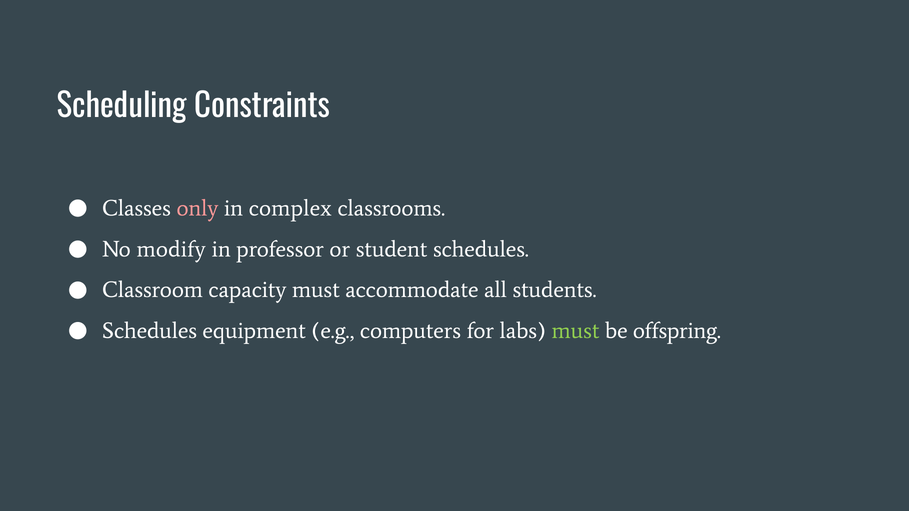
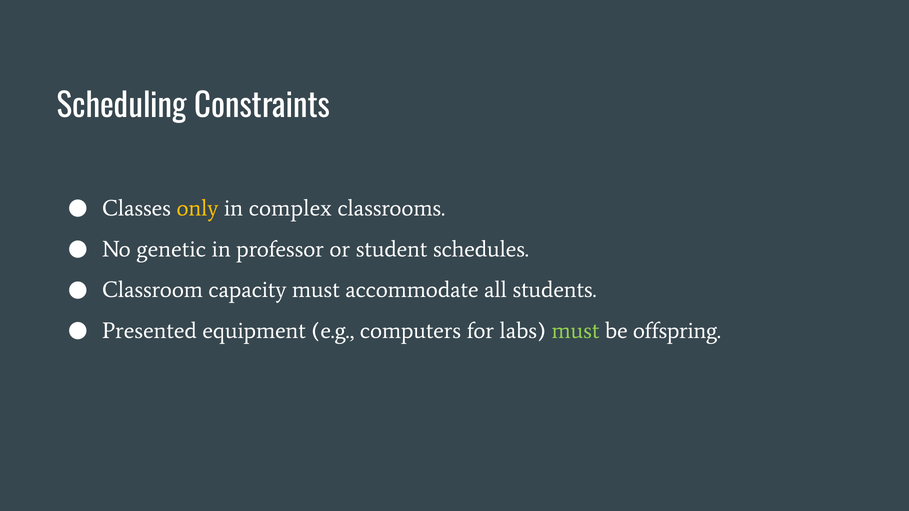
only colour: pink -> yellow
modify: modify -> genetic
Schedules at (149, 331): Schedules -> Presented
